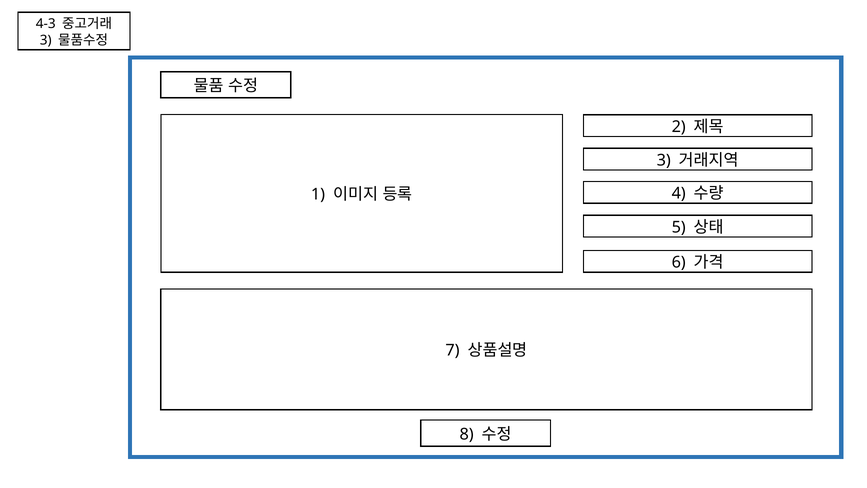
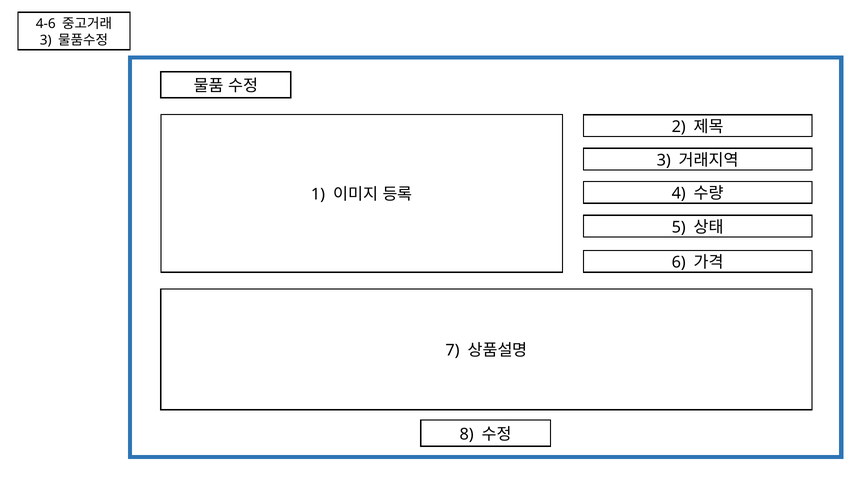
4-3: 4-3 -> 4-6
